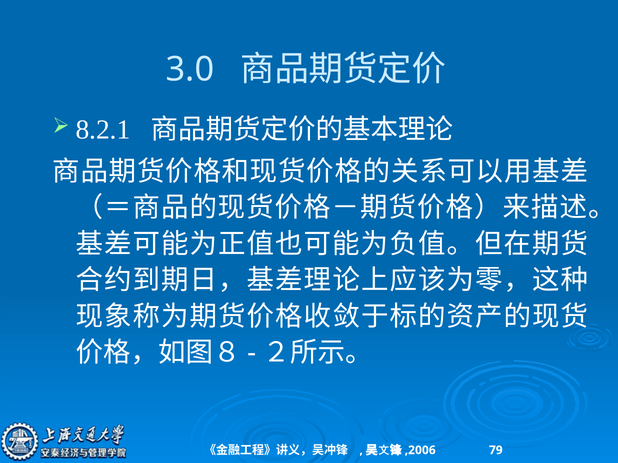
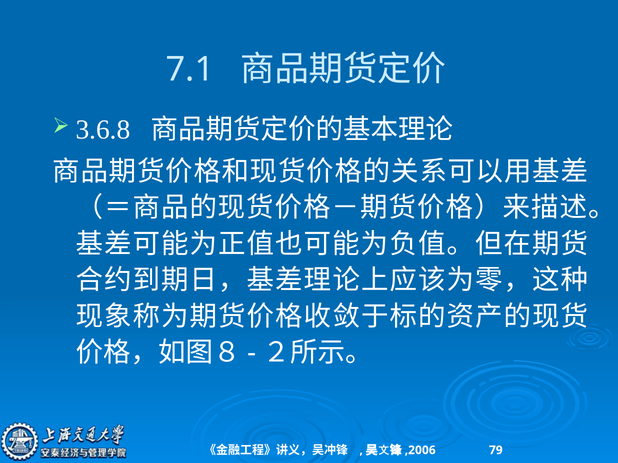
3.0: 3.0 -> 7.1
8.2.1: 8.2.1 -> 3.6.8
